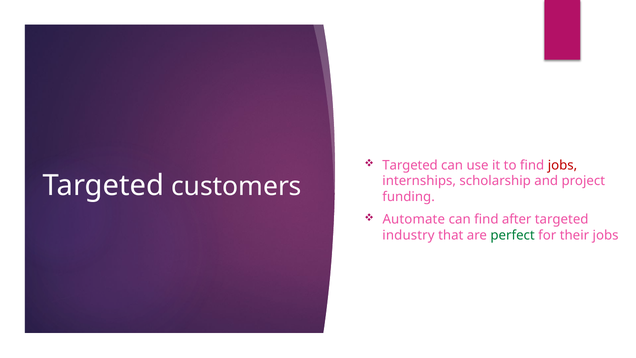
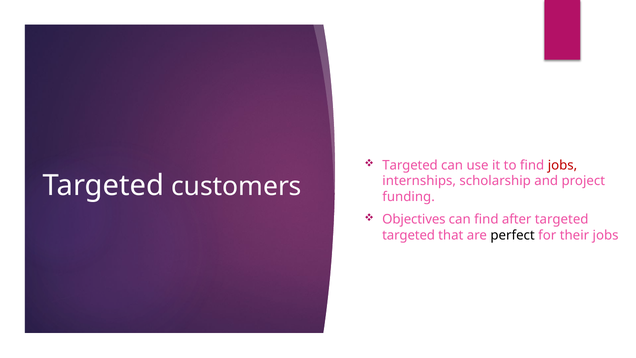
Automate: Automate -> Objectives
industry at (408, 235): industry -> targeted
perfect colour: green -> black
